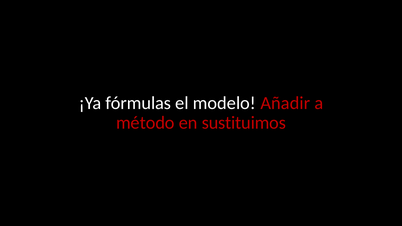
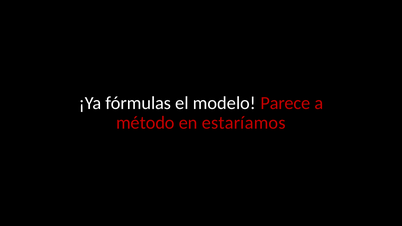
Añadir: Añadir -> Parece
sustituimos: sustituimos -> estaríamos
